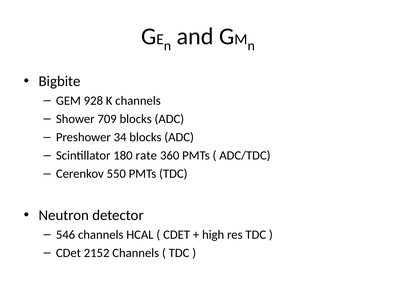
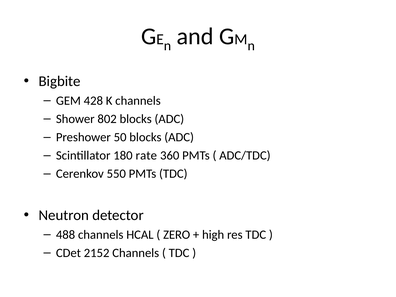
928: 928 -> 428
709: 709 -> 802
34: 34 -> 50
546: 546 -> 488
CDET at (177, 235): CDET -> ZERO
